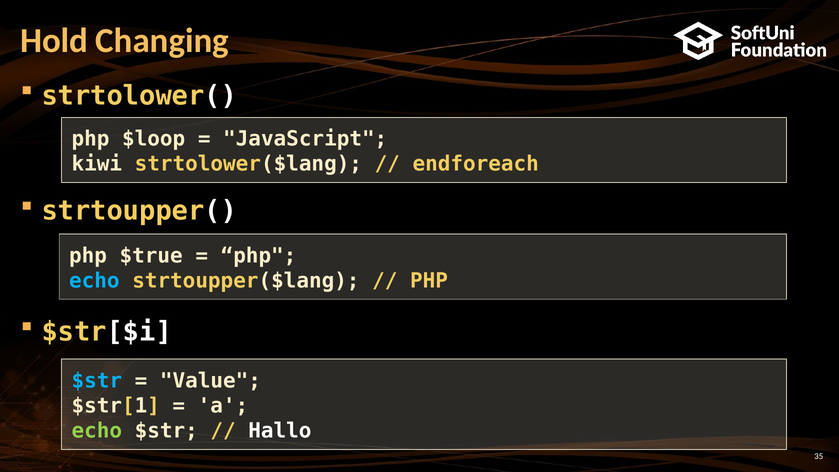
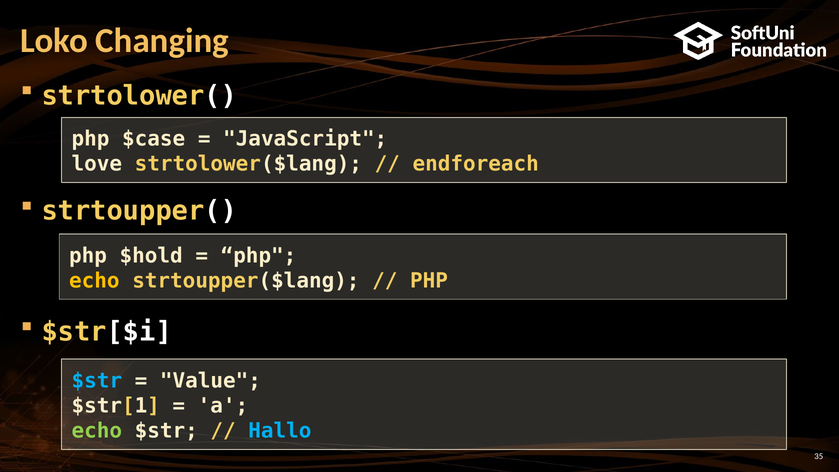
Hold: Hold -> Loko
$loop: $loop -> $case
kiwi: kiwi -> love
$true: $true -> $hold
echo at (94, 281) colour: light blue -> yellow
Hallo colour: white -> light blue
